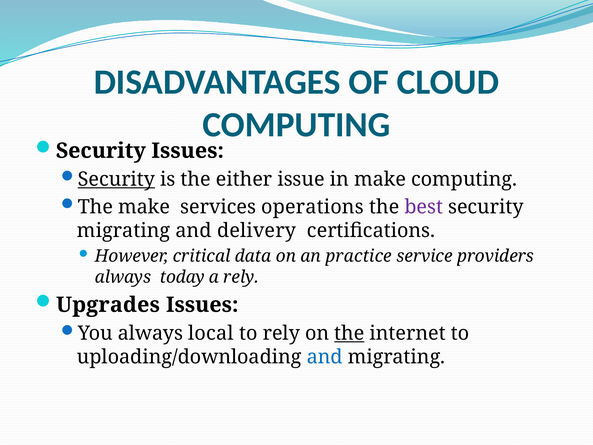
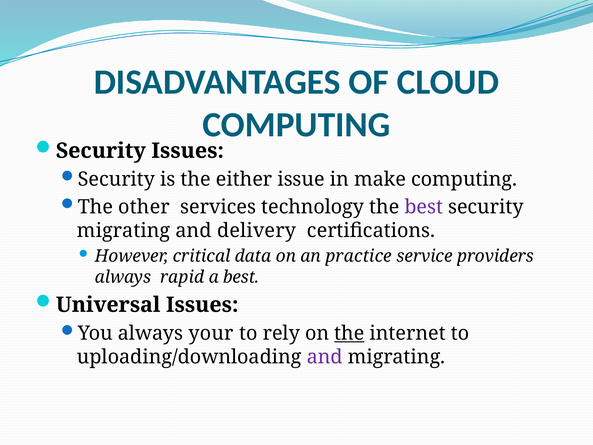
Security at (116, 179) underline: present -> none
The make: make -> other
operations: operations -> technology
today: today -> rapid
a rely: rely -> best
Upgrades: Upgrades -> Universal
local: local -> your
and at (325, 357) colour: blue -> purple
